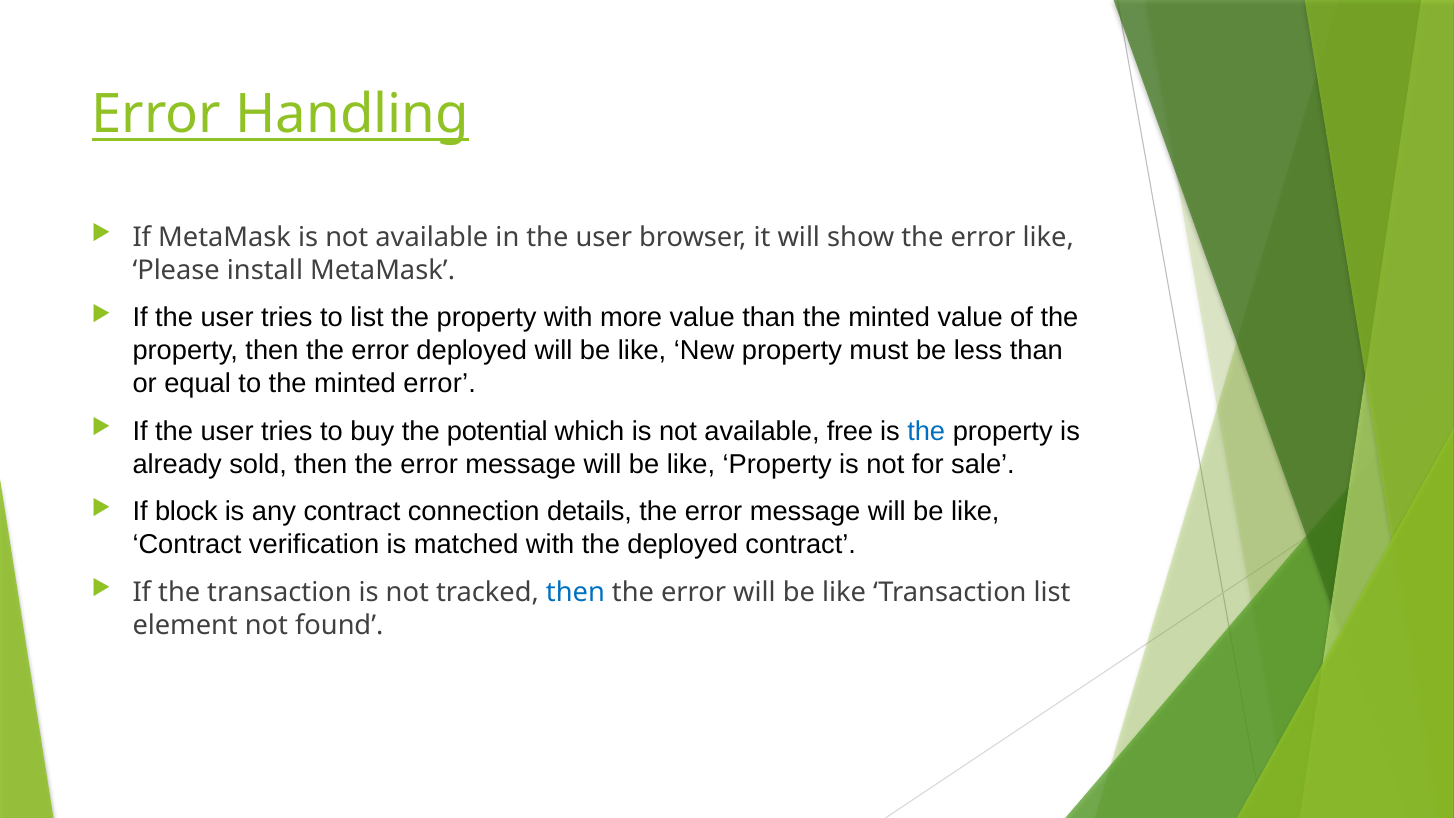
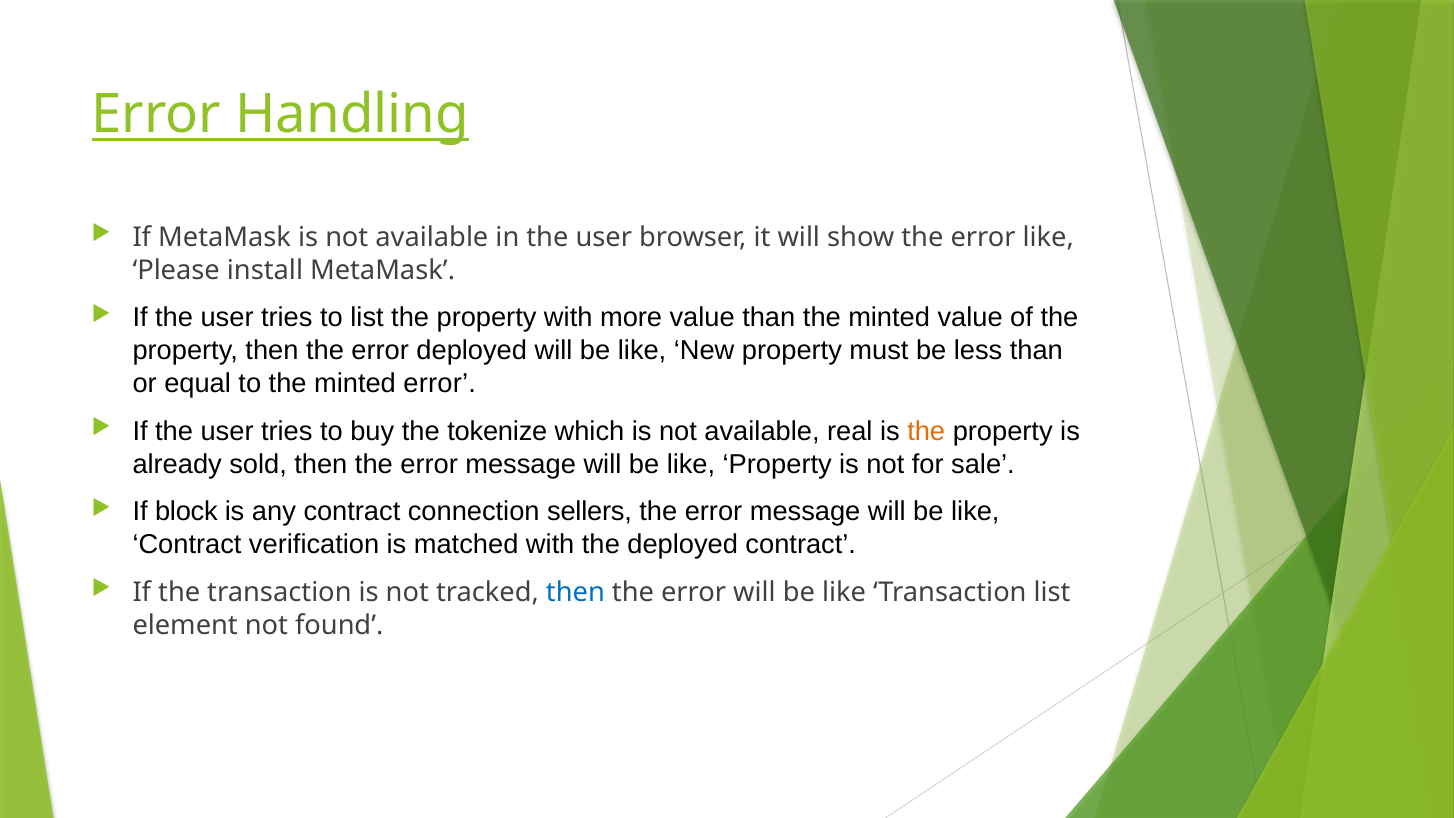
potential: potential -> tokenize
free: free -> real
the at (926, 431) colour: blue -> orange
details: details -> sellers
